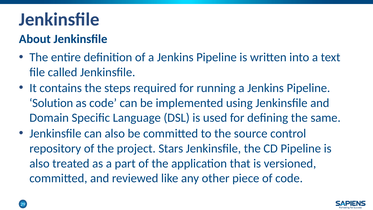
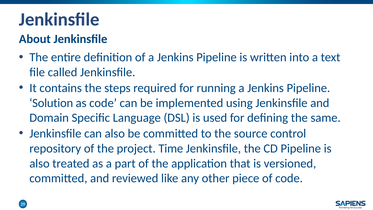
Stars: Stars -> Time
